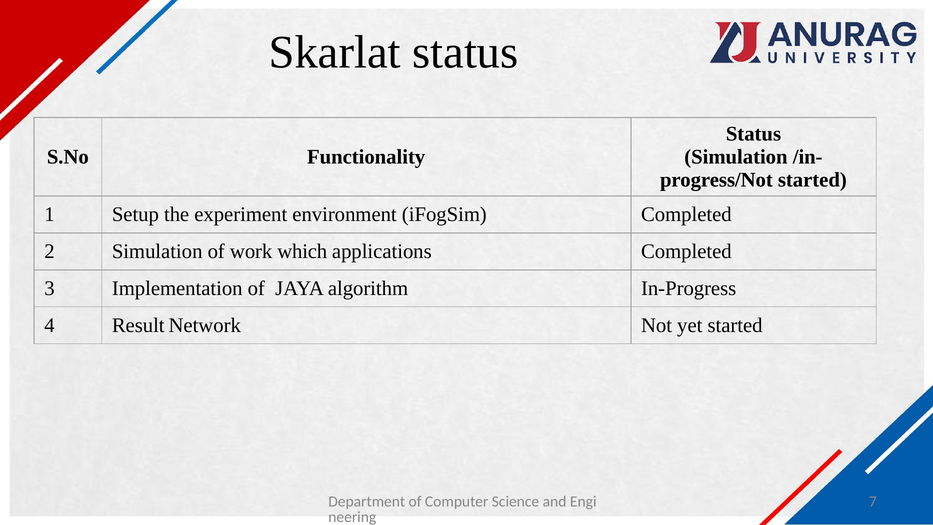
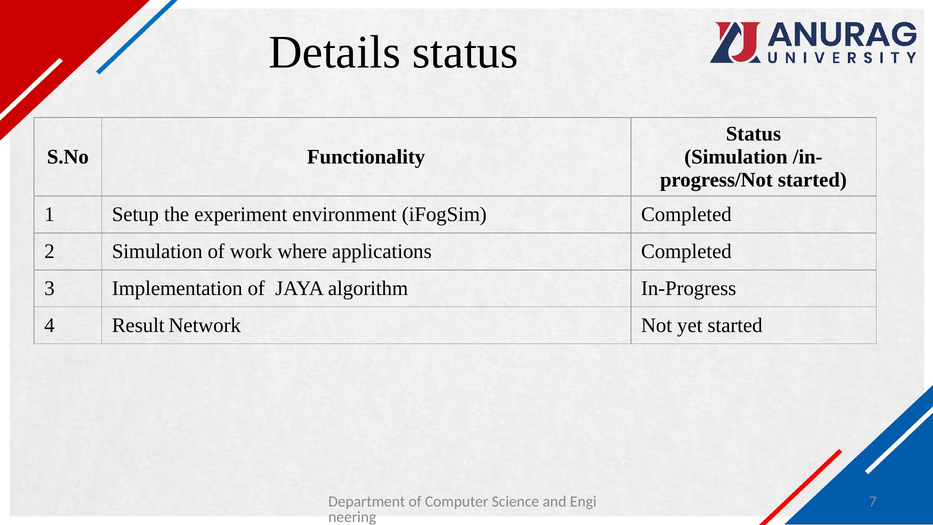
Skarlat: Skarlat -> Details
which: which -> where
